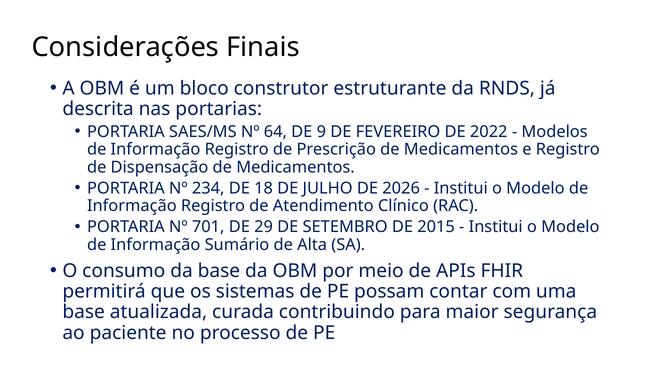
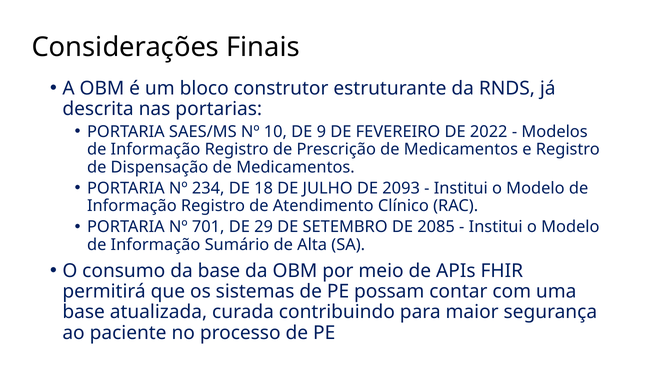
64: 64 -> 10
2026: 2026 -> 2093
2015: 2015 -> 2085
